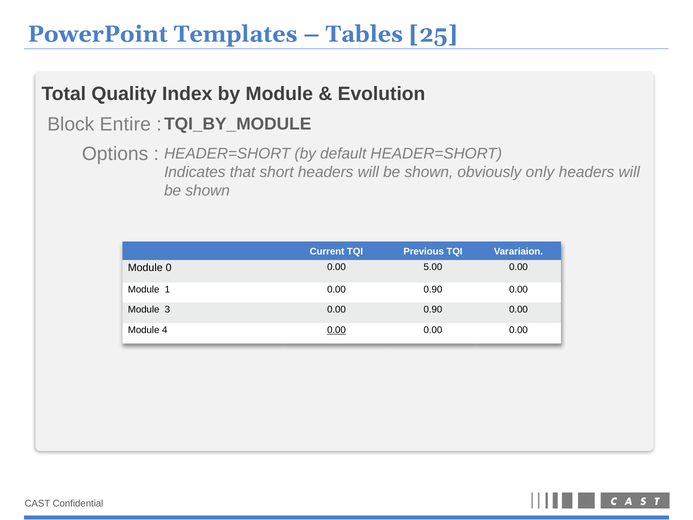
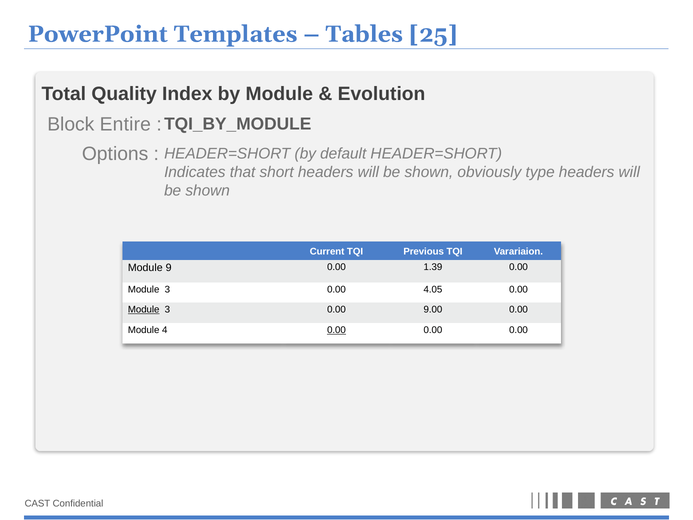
only: only -> type
0: 0 -> 9
5.00: 5.00 -> 1.39
1 at (167, 289): 1 -> 3
0.90 at (433, 289): 0.90 -> 4.05
Module at (144, 310) underline: none -> present
3 0.00 0.90: 0.90 -> 9.00
